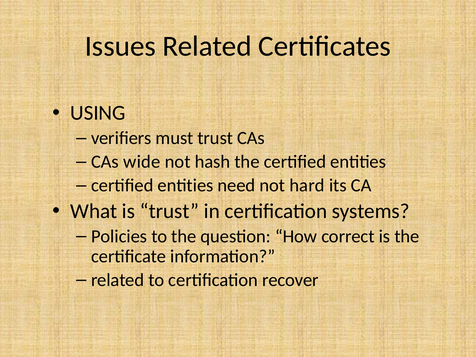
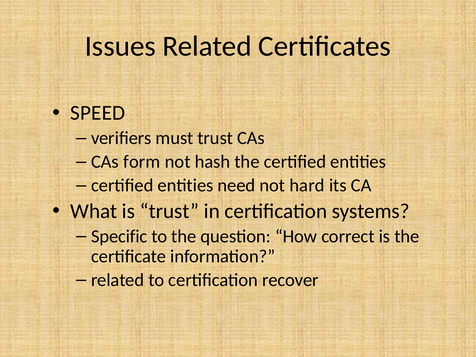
USING: USING -> SPEED
wide: wide -> form
Policies: Policies -> Specific
